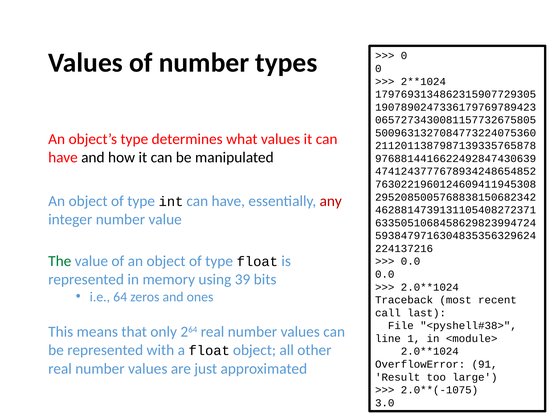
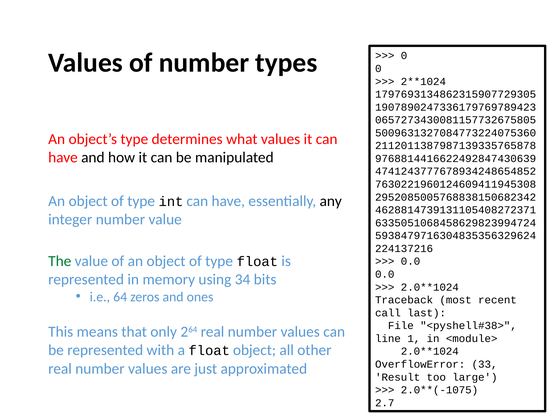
any colour: red -> black
39: 39 -> 34
91: 91 -> 33
3.0: 3.0 -> 2.7
